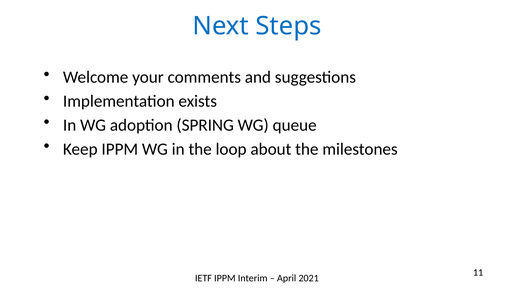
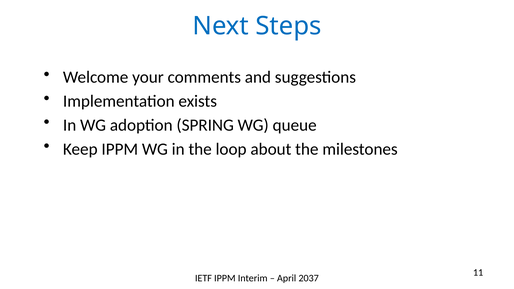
2021: 2021 -> 2037
